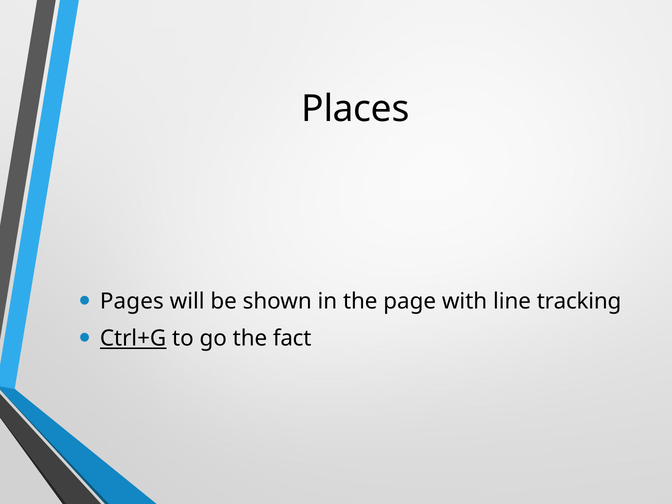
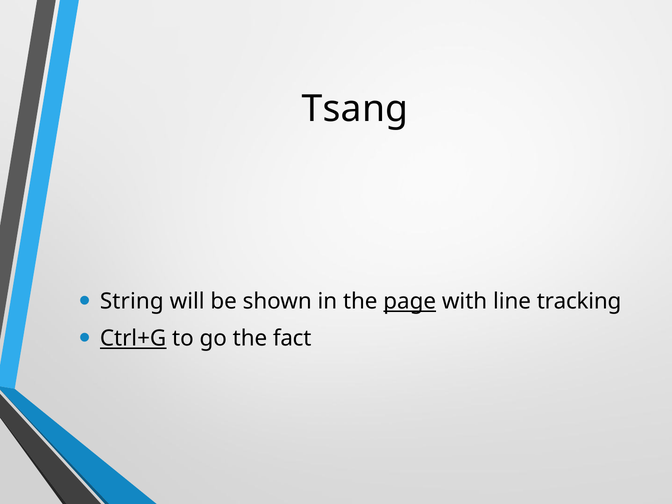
Places: Places -> Tsang
Pages: Pages -> String
page underline: none -> present
